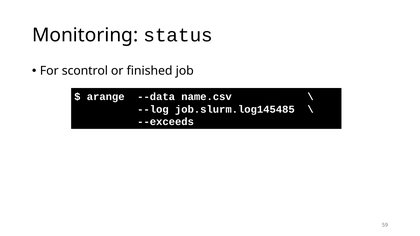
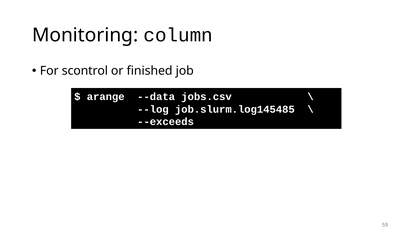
status: status -> column
name.csv: name.csv -> jobs.csv
